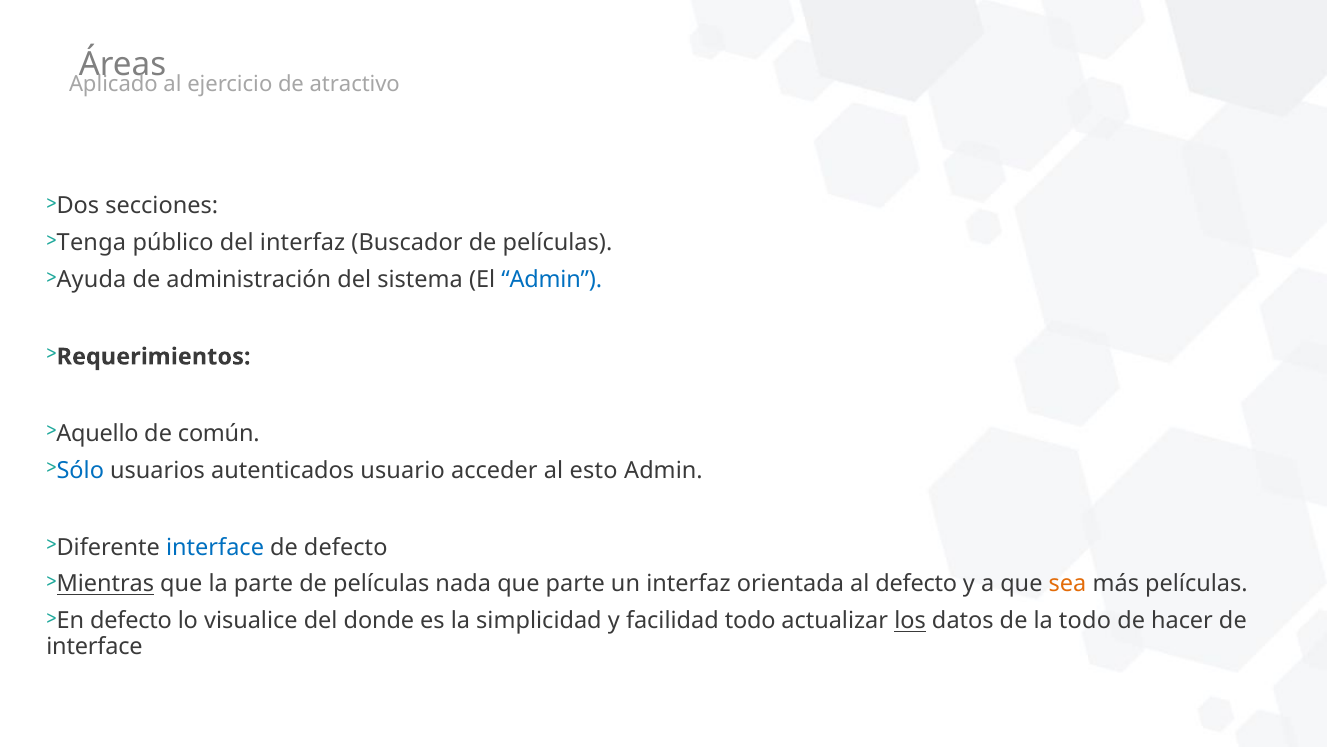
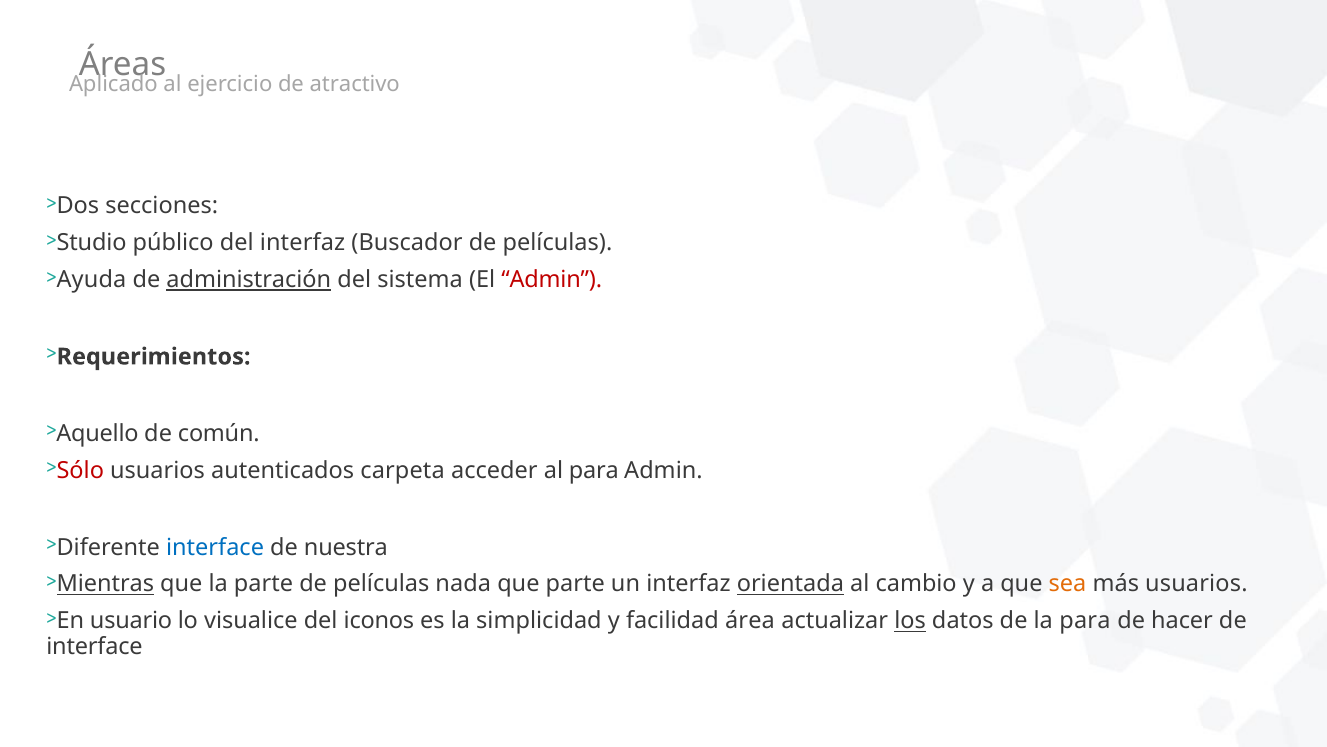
Tenga: Tenga -> Studio
administración underline: none -> present
Admin at (552, 280) colour: blue -> red
Sólo colour: blue -> red
usuario: usuario -> carpeta
al esto: esto -> para
de defecto: defecto -> nuestra
orientada underline: none -> present
al defecto: defecto -> cambio
más películas: películas -> usuarios
En defecto: defecto -> usuario
donde: donde -> iconos
facilidad todo: todo -> área
la todo: todo -> para
